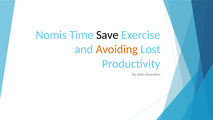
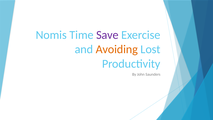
Save colour: black -> purple
